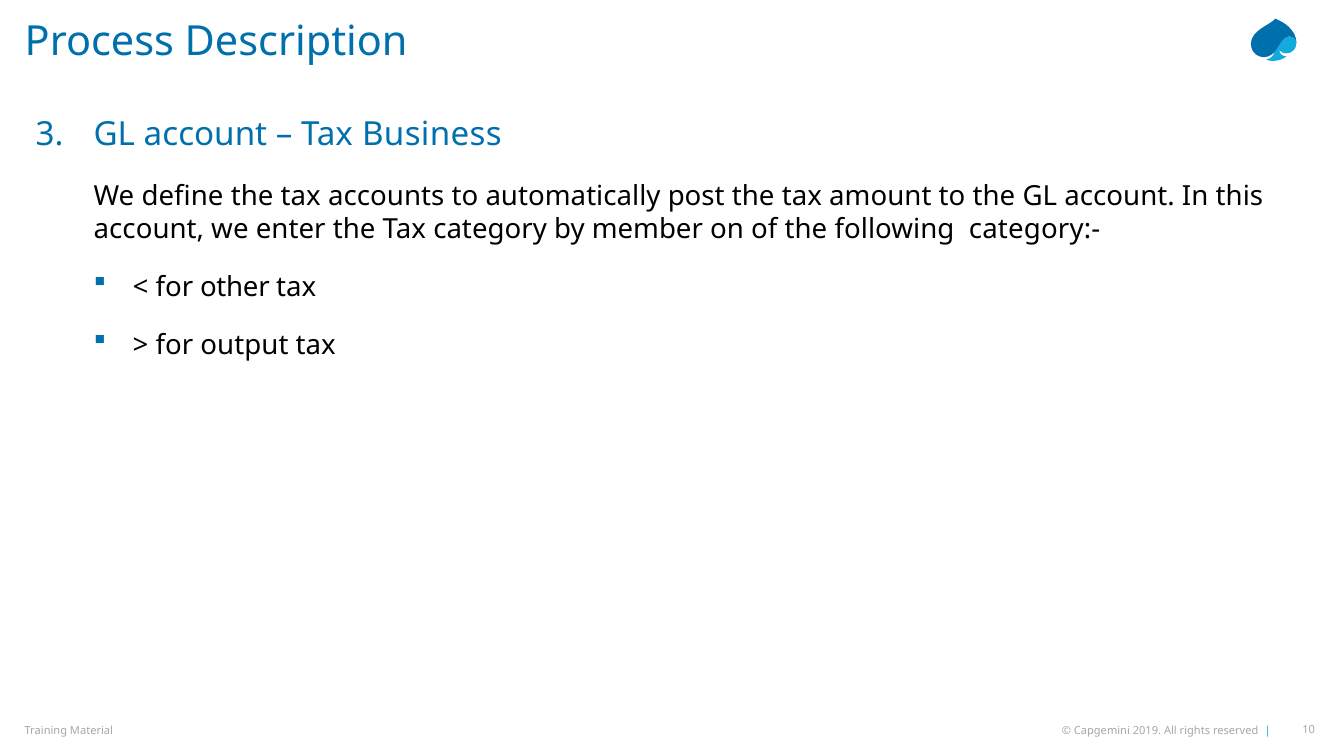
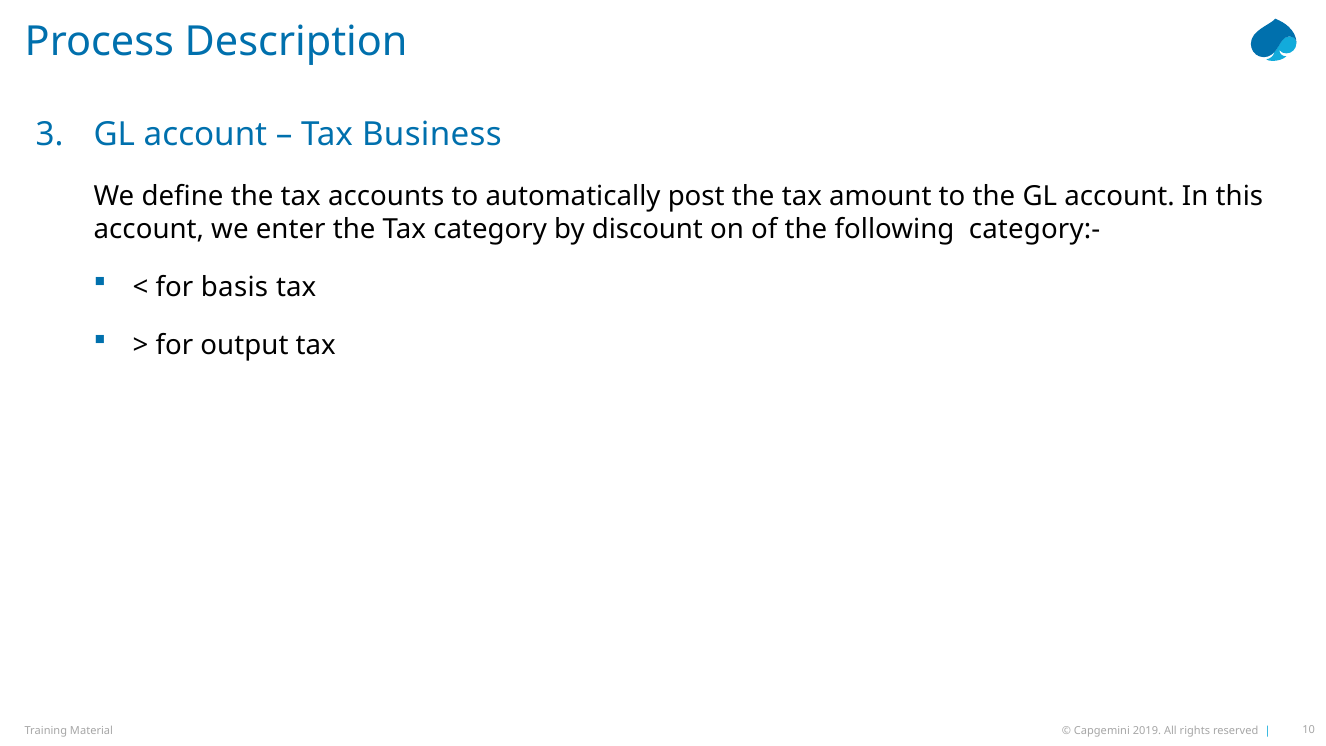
member: member -> discount
other: other -> basis
